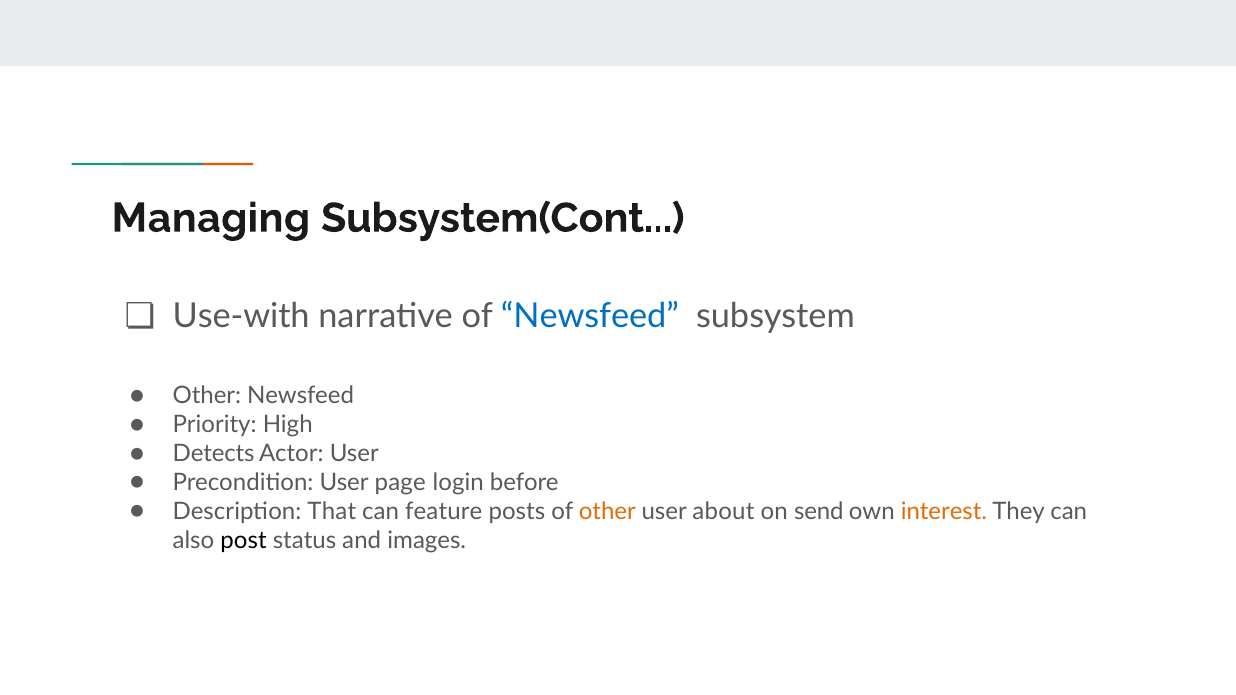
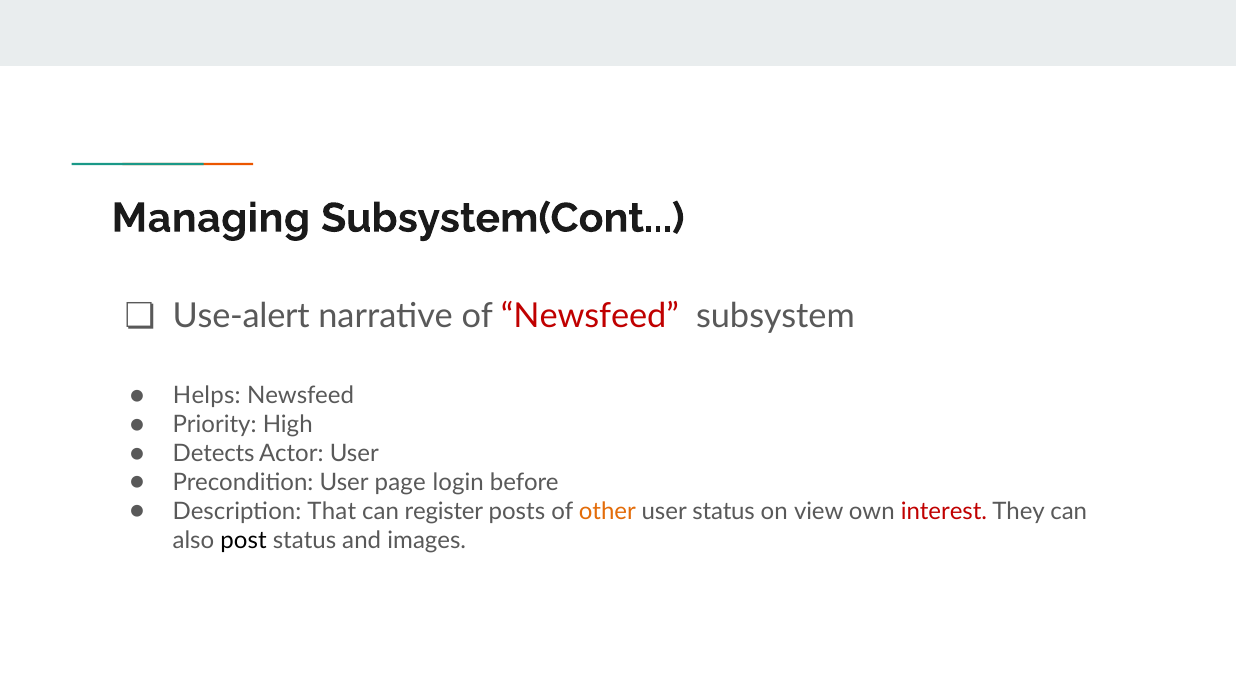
Use-with: Use-with -> Use-alert
Newsfeed at (590, 316) colour: blue -> red
Other at (207, 396): Other -> Helps
feature: feature -> register
user about: about -> status
send: send -> view
interest colour: orange -> red
